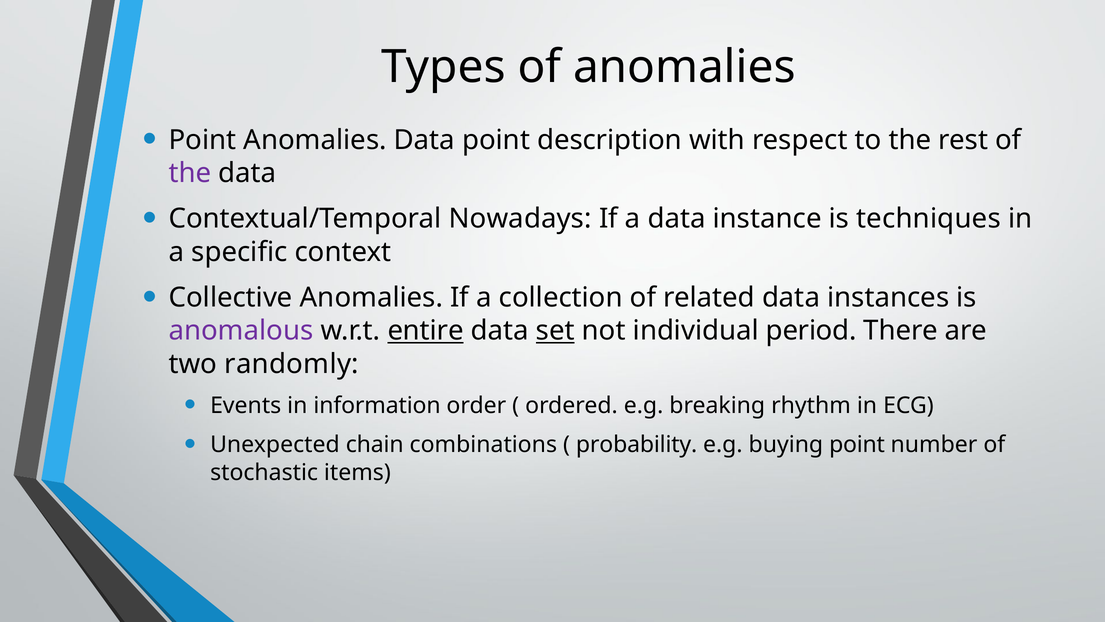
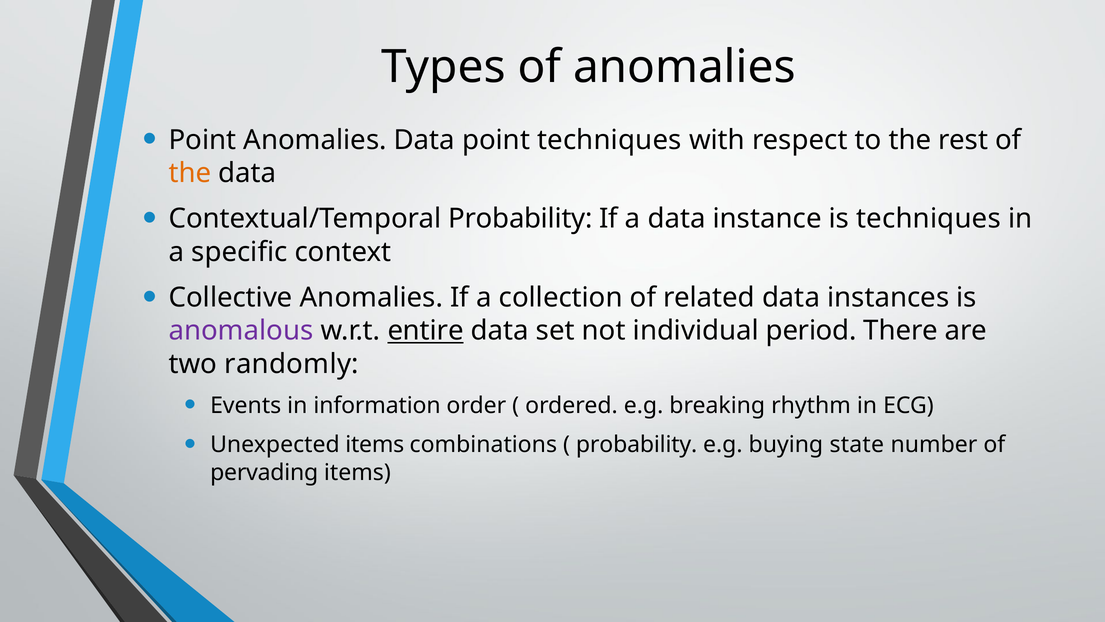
point description: description -> techniques
the at (190, 173) colour: purple -> orange
Contextual/Temporal Nowadays: Nowadays -> Probability
set underline: present -> none
Unexpected chain: chain -> items
buying point: point -> state
stochastic: stochastic -> pervading
